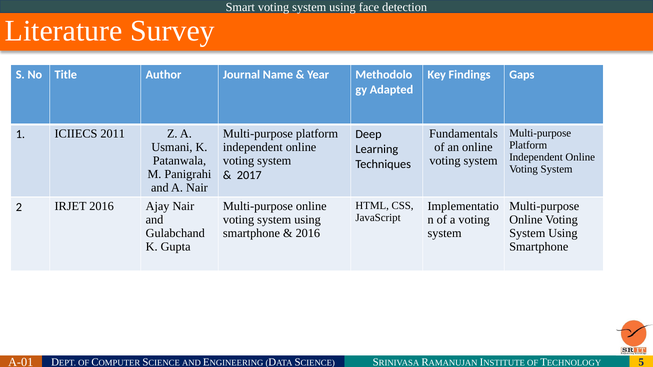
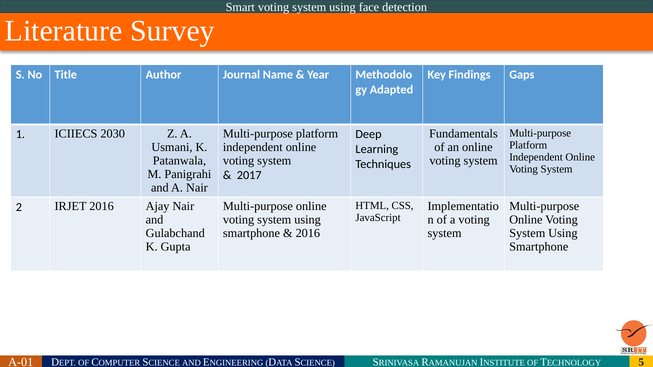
2011: 2011 -> 2030
